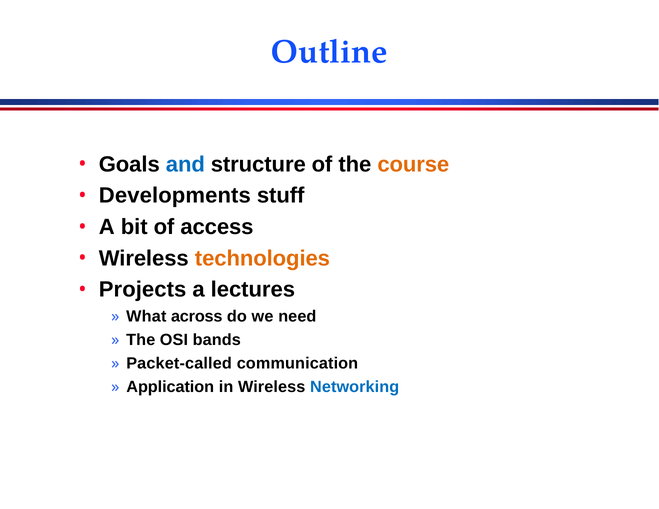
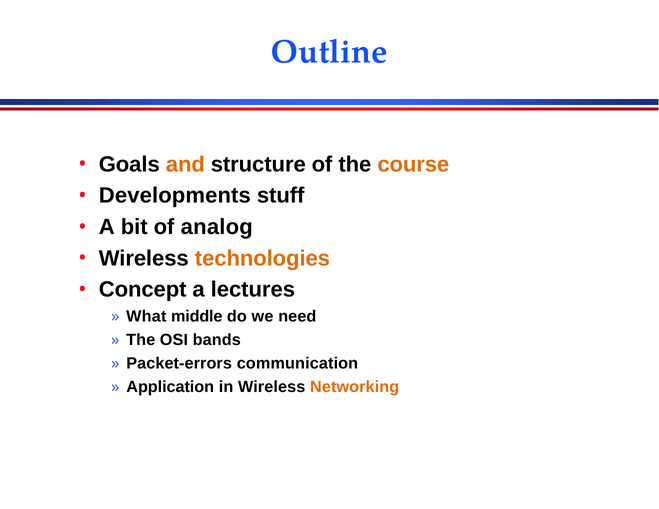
and colour: blue -> orange
access: access -> analog
Projects: Projects -> Concept
across: across -> middle
Packet-called: Packet-called -> Packet-errors
Networking colour: blue -> orange
